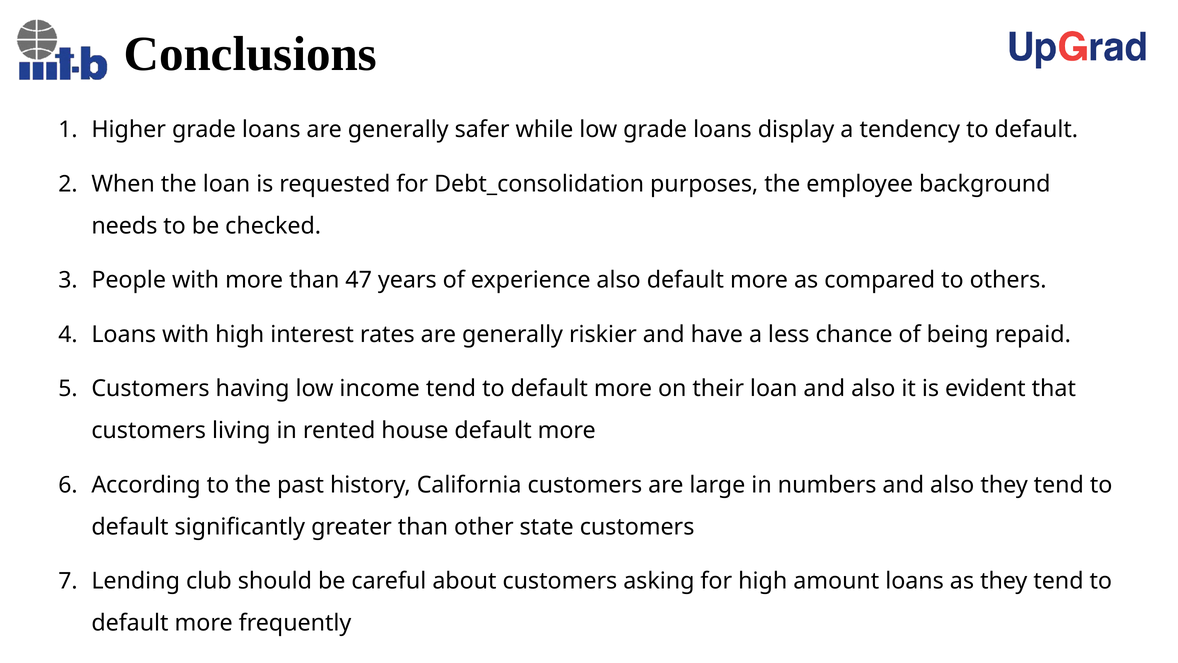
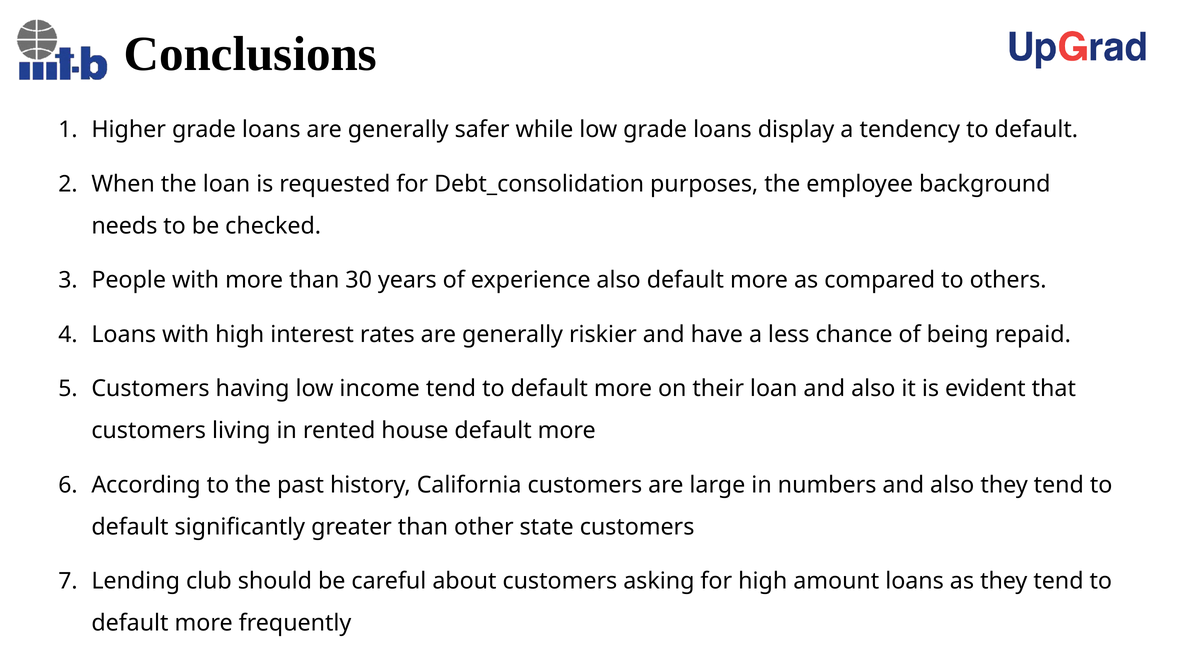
47: 47 -> 30
